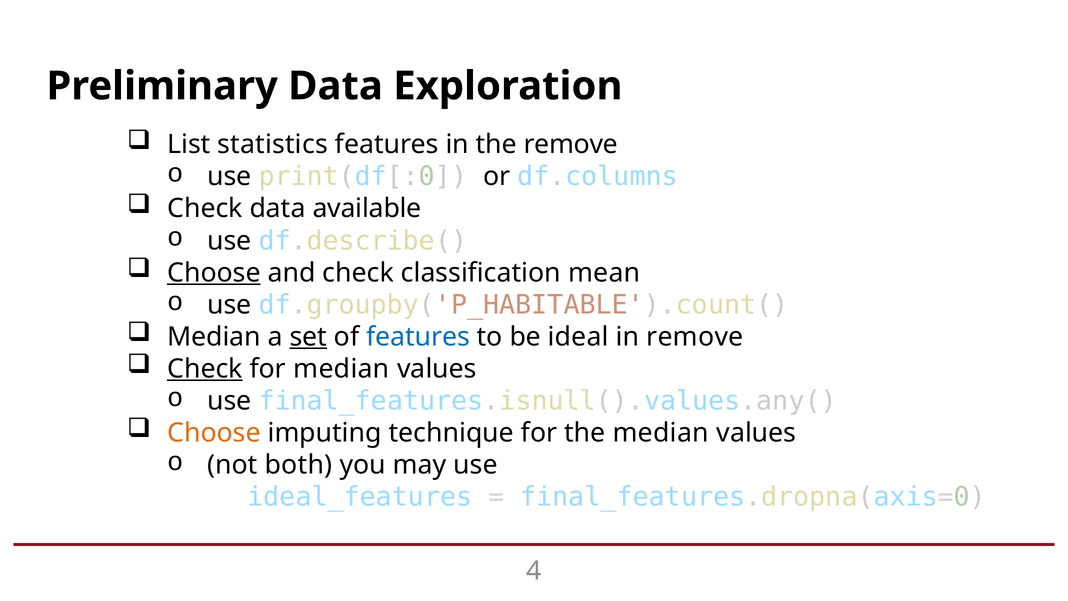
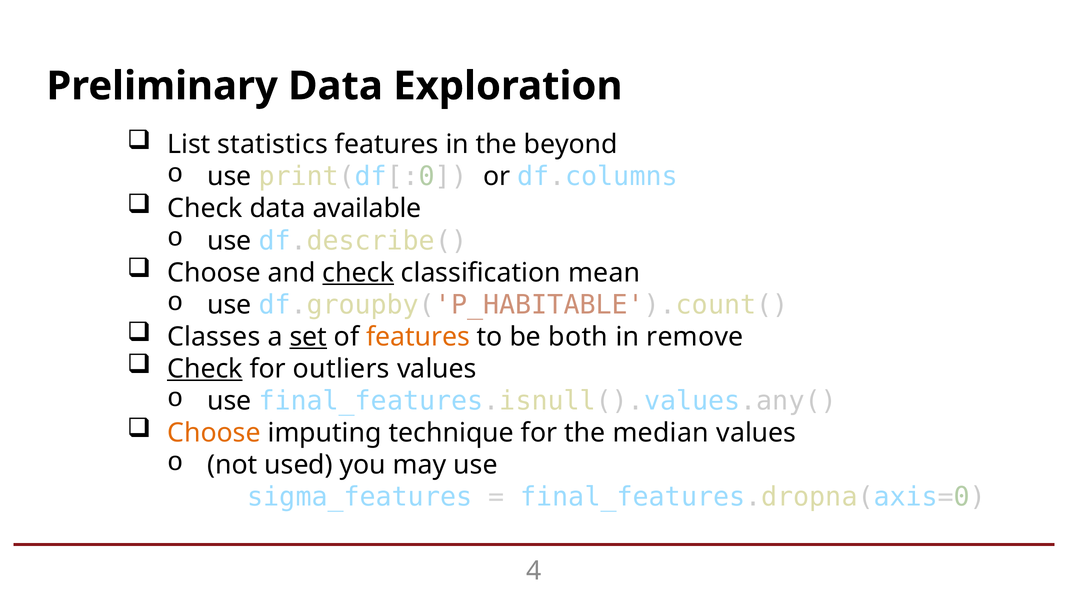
the remove: remove -> beyond
Choose at (214, 273) underline: present -> none
check at (358, 273) underline: none -> present
Median at (214, 337): Median -> Classes
features at (418, 337) colour: blue -> orange
ideal: ideal -> both
for median: median -> outliers
both: both -> used
ideal_features: ideal_features -> sigma_features
